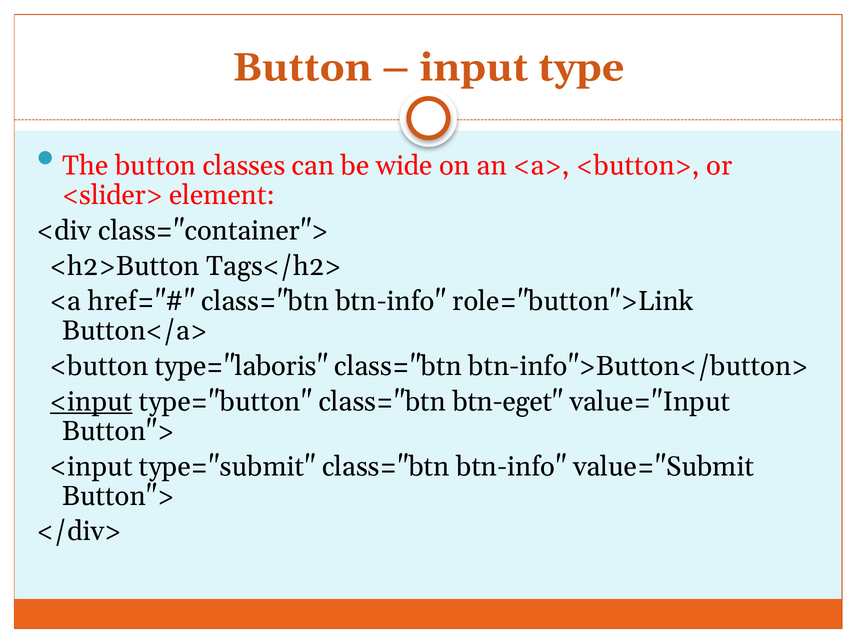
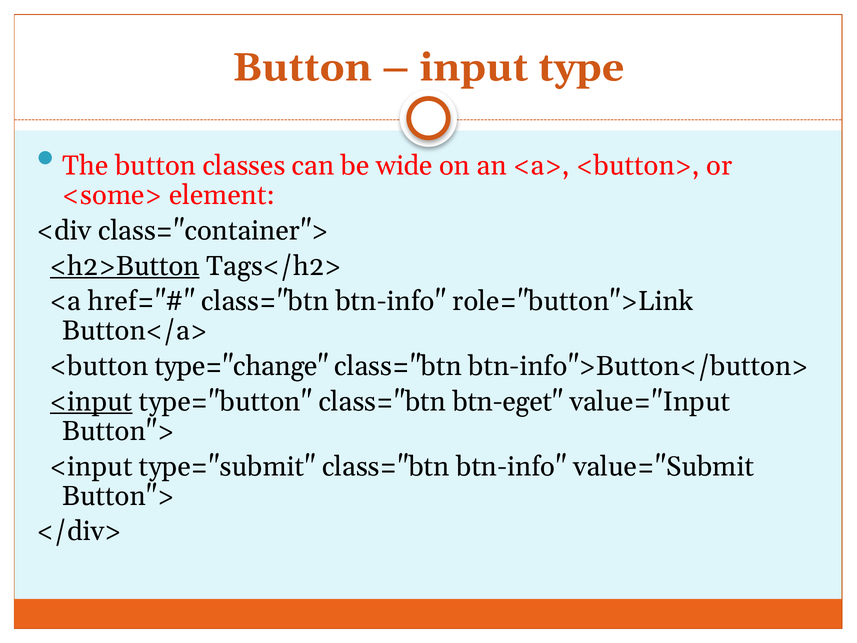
<slider>: <slider> -> <some>
<h2>Button underline: none -> present
type="laboris: type="laboris -> type="change
